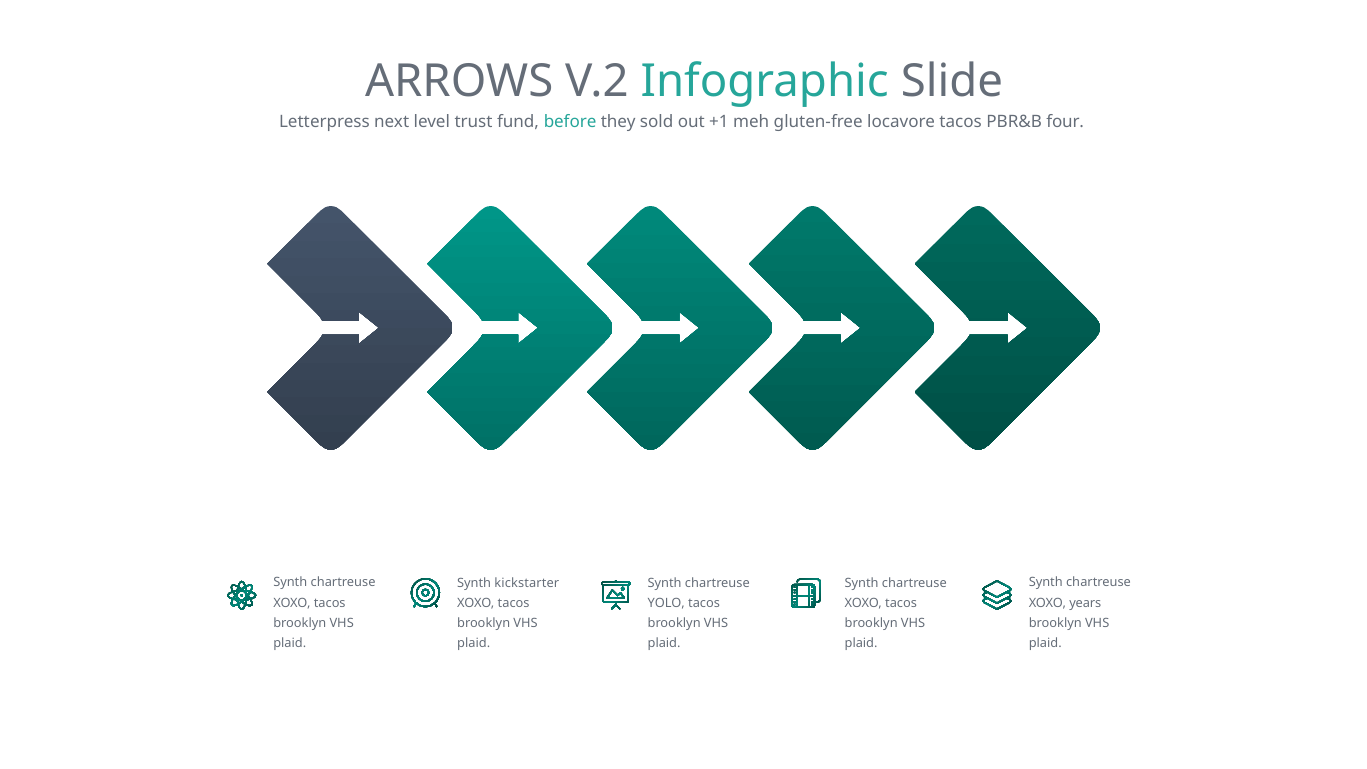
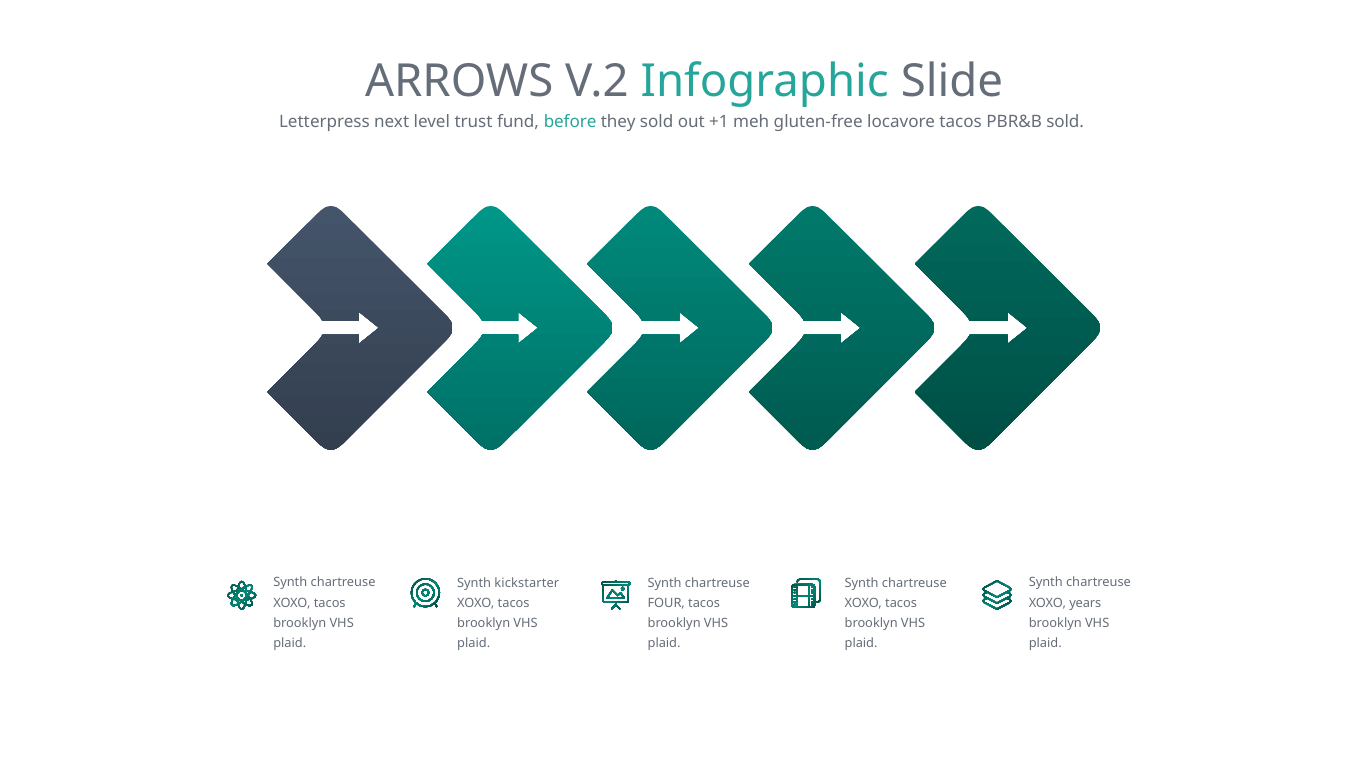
PBR&B four: four -> sold
YOLO: YOLO -> FOUR
